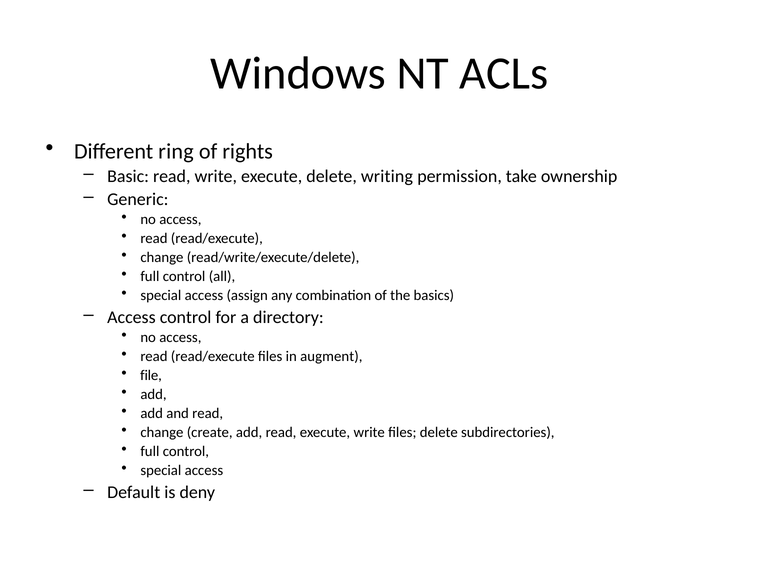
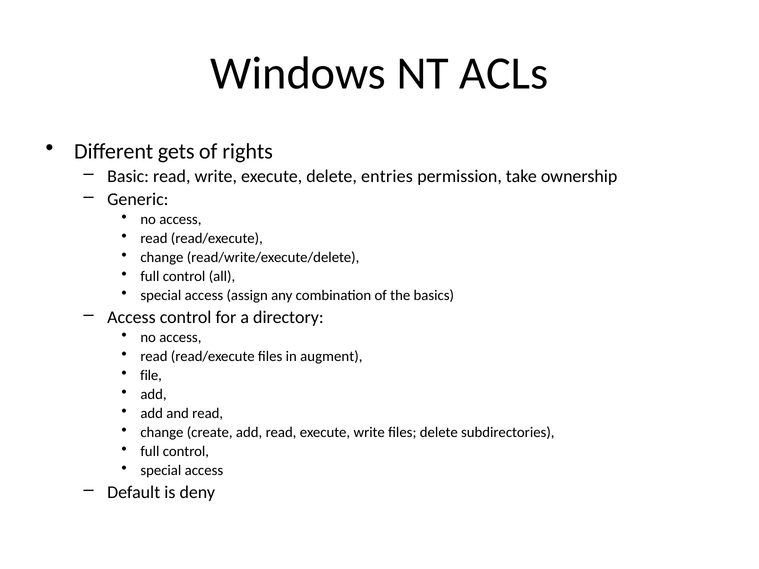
ring: ring -> gets
writing: writing -> entries
